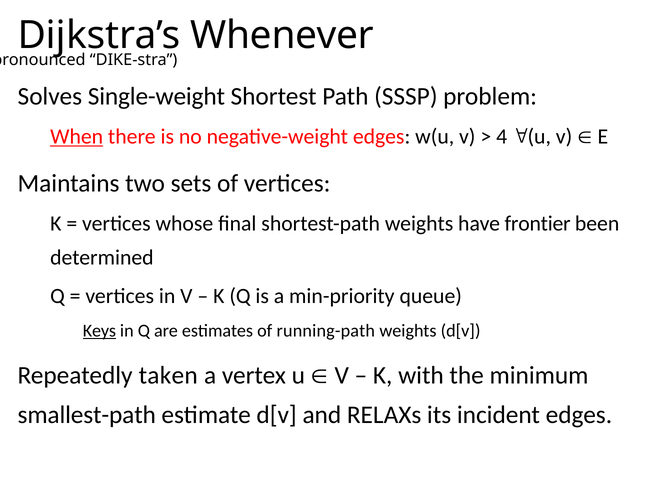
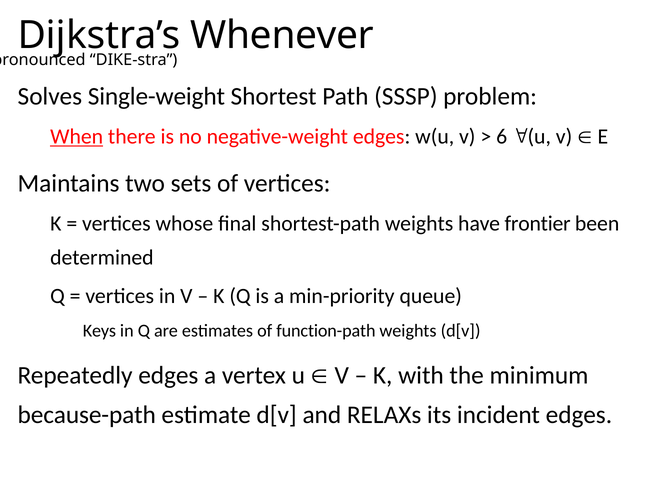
4: 4 -> 6
Keys underline: present -> none
running-path: running-path -> function-path
Repeatedly taken: taken -> edges
smallest-path: smallest-path -> because-path
